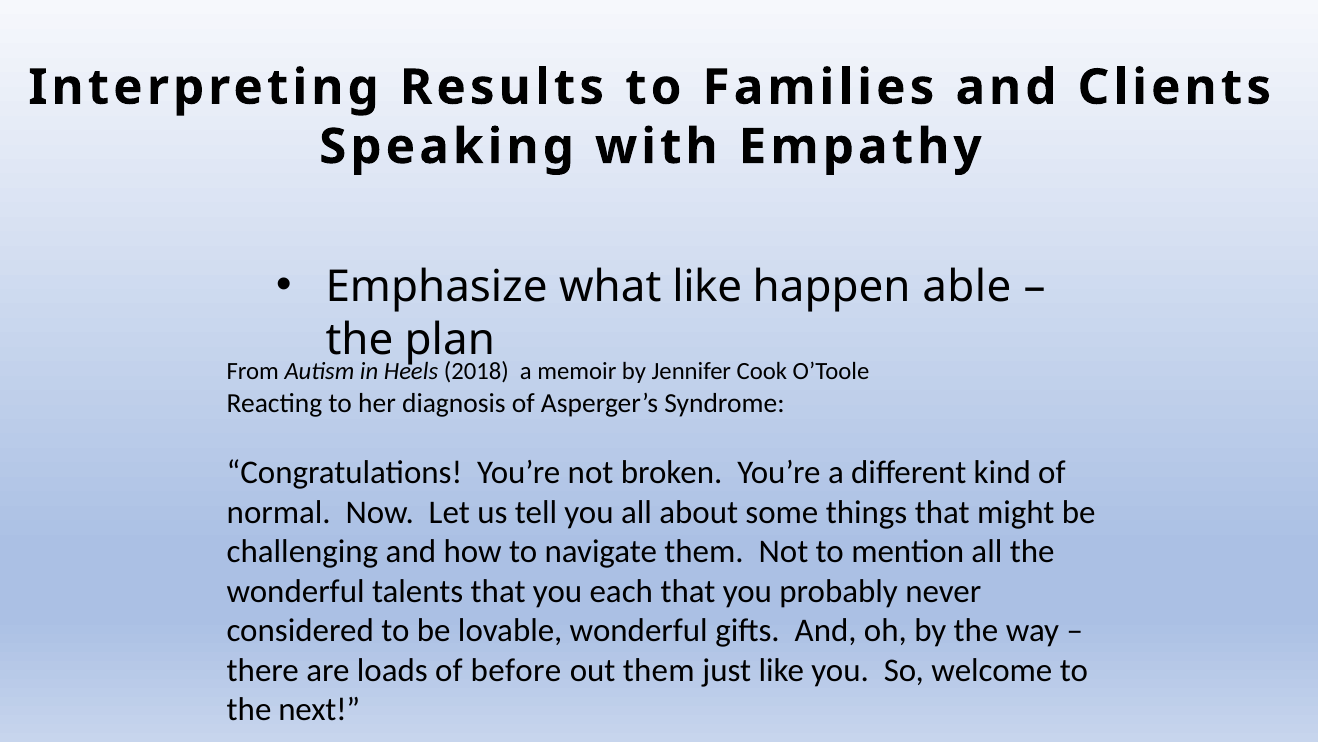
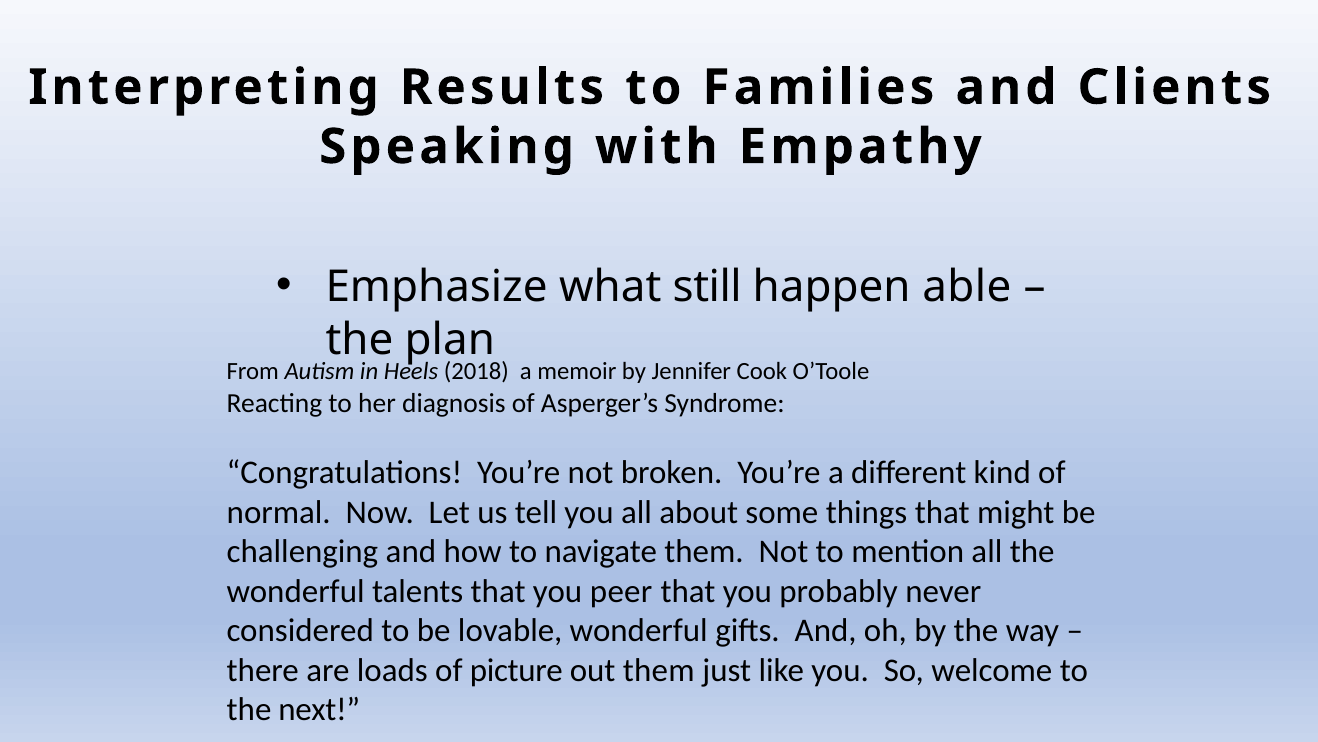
what like: like -> still
each: each -> peer
before: before -> picture
